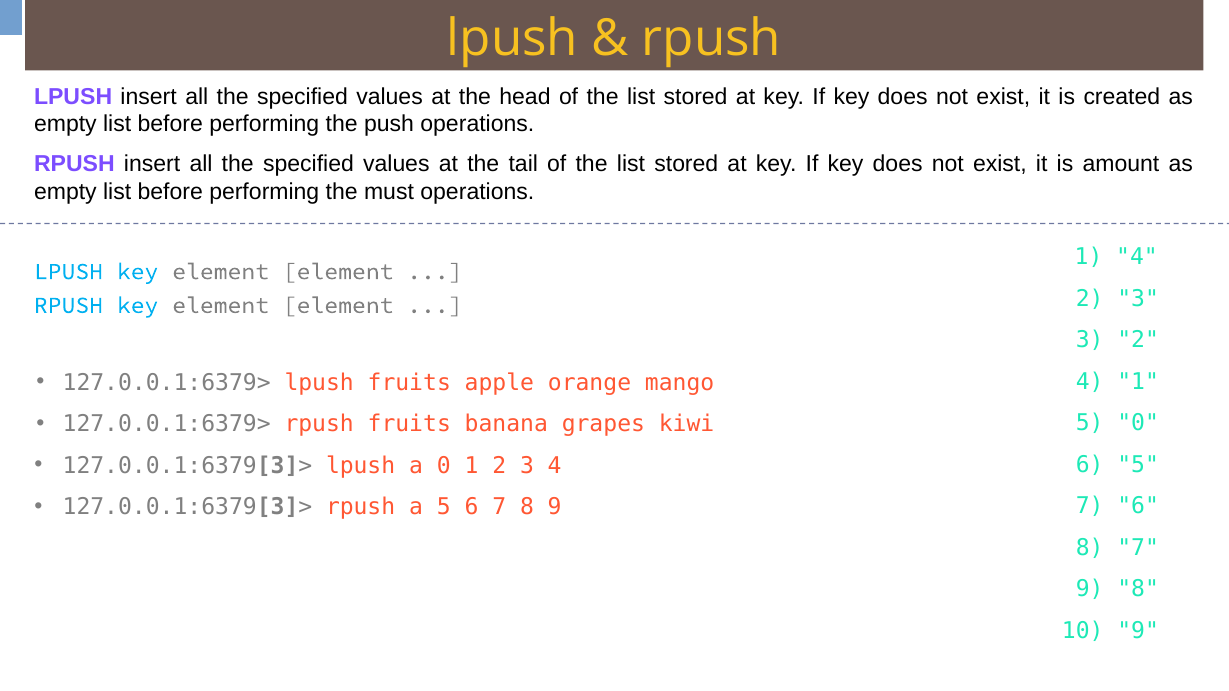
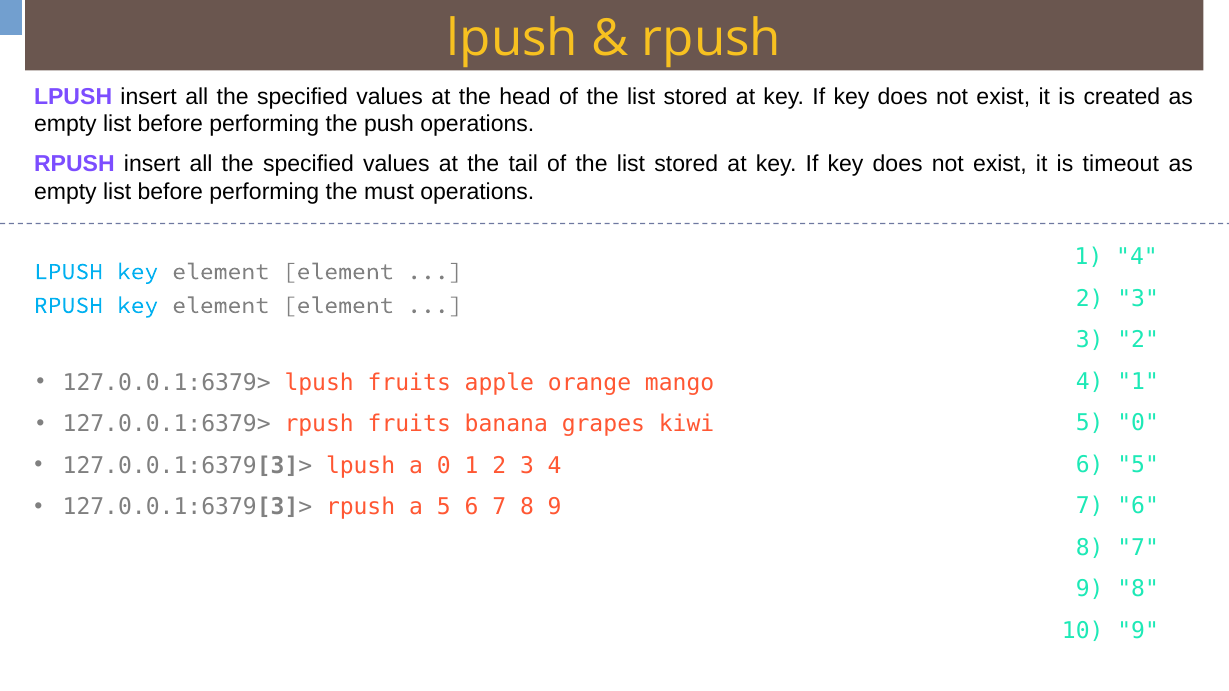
amount: amount -> timeout
